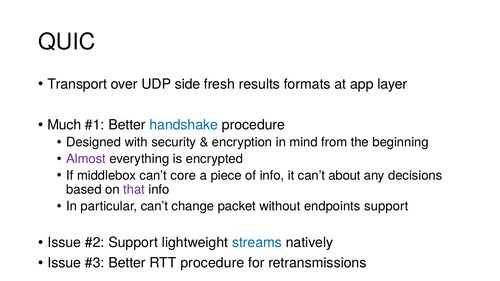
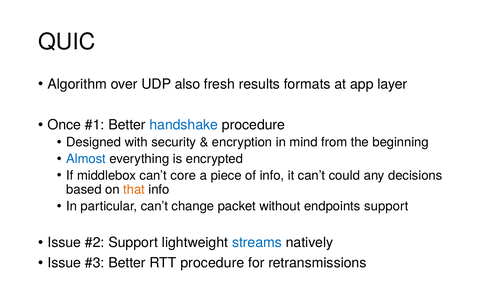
Transport: Transport -> Algorithm
side: side -> also
Much: Much -> Once
Almost colour: purple -> blue
about: about -> could
that colour: purple -> orange
